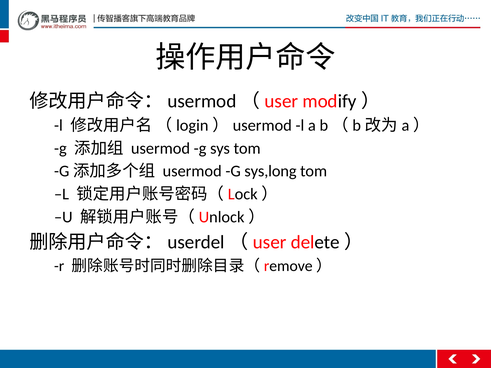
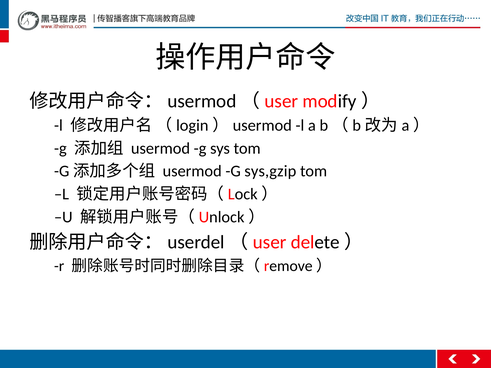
sys,long: sys,long -> sys,gzip
